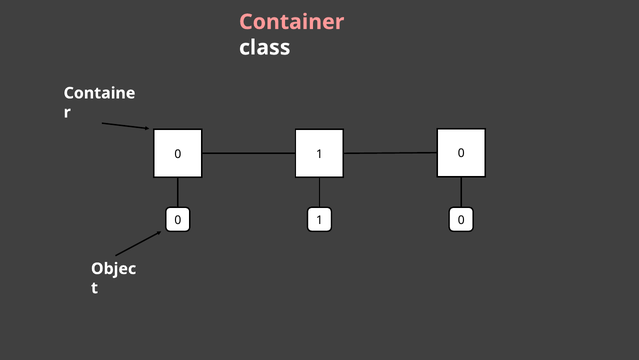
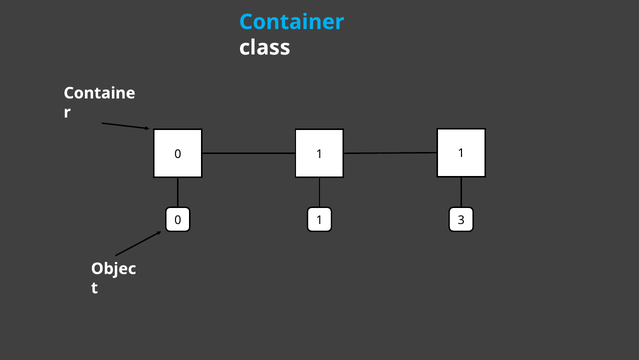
Container colour: pink -> light blue
0 at (461, 153): 0 -> 1
0 at (461, 220): 0 -> 3
